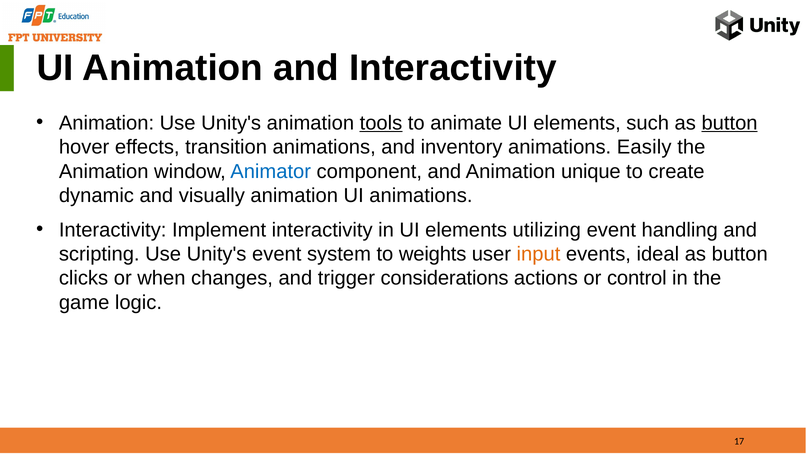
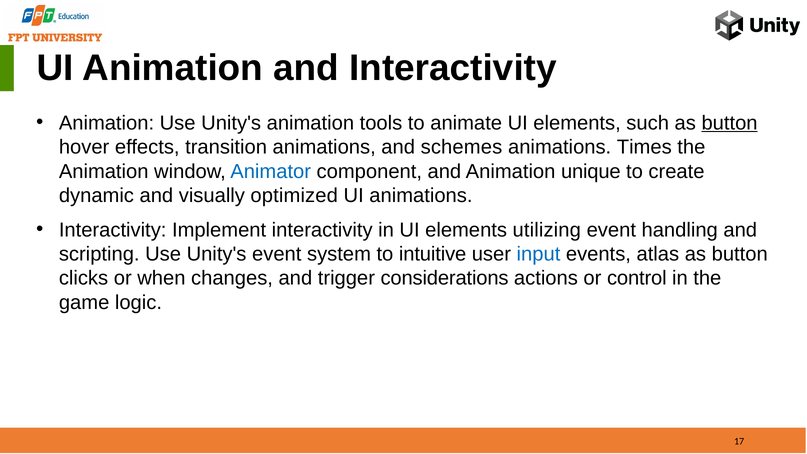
tools underline: present -> none
inventory: inventory -> schemes
Easily: Easily -> Times
visually animation: animation -> optimized
weights: weights -> intuitive
input colour: orange -> blue
ideal: ideal -> atlas
